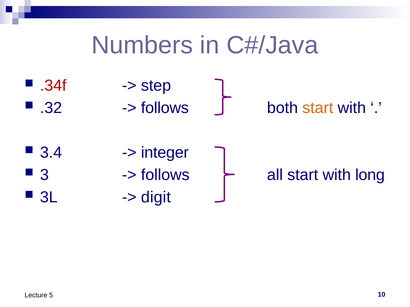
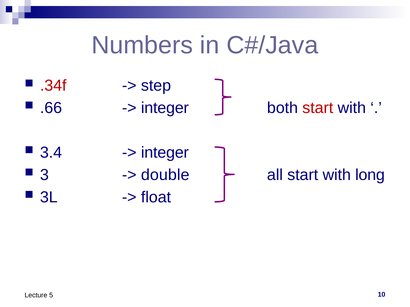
.32: .32 -> .66
follows at (165, 108): follows -> integer
start at (318, 108) colour: orange -> red
follows at (165, 175): follows -> double
digit: digit -> float
